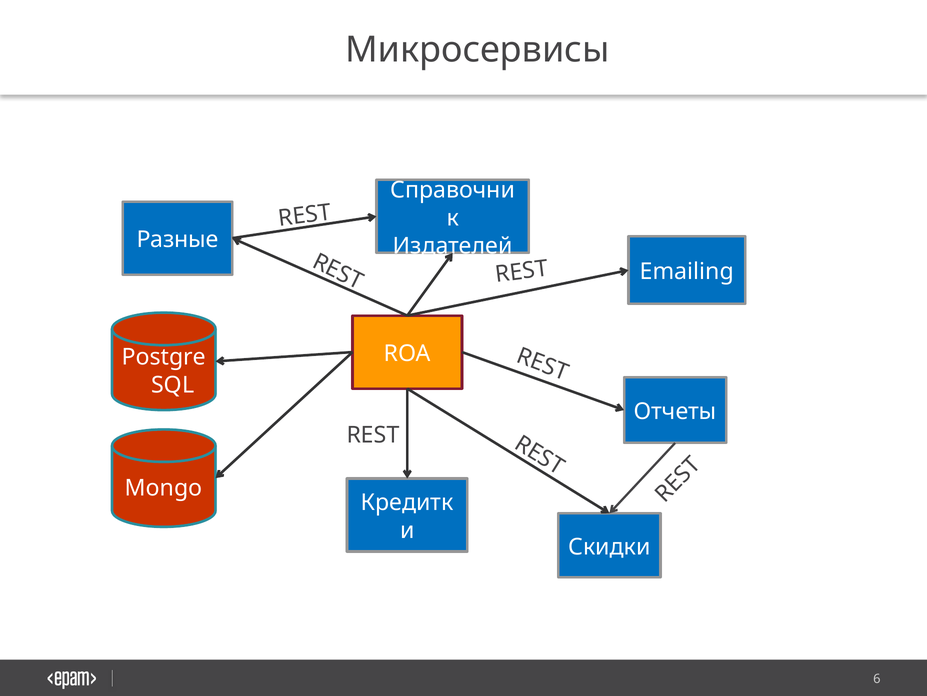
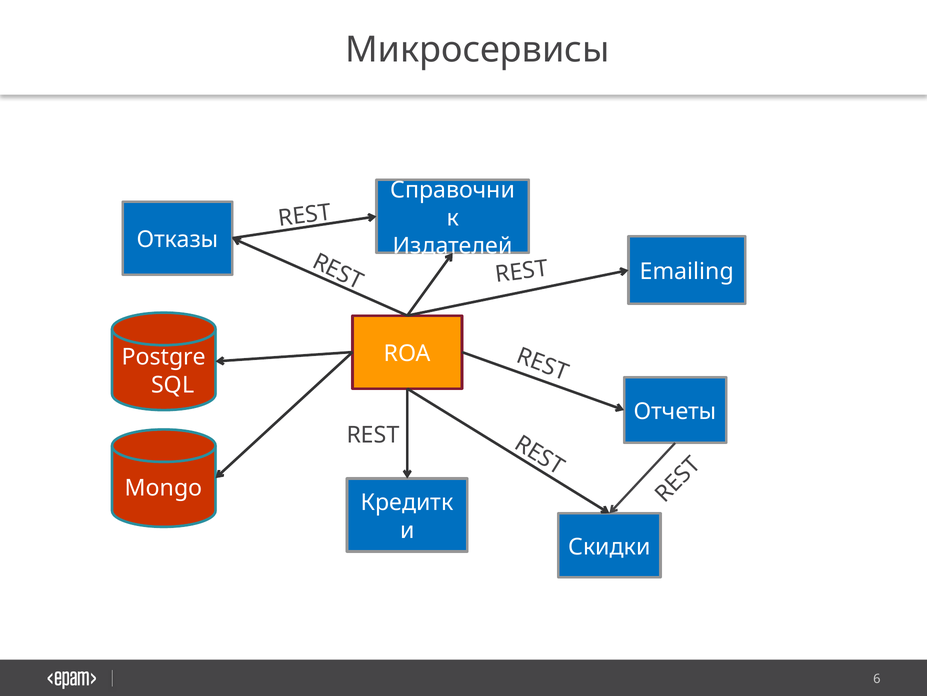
Разные: Разные -> Отказы
